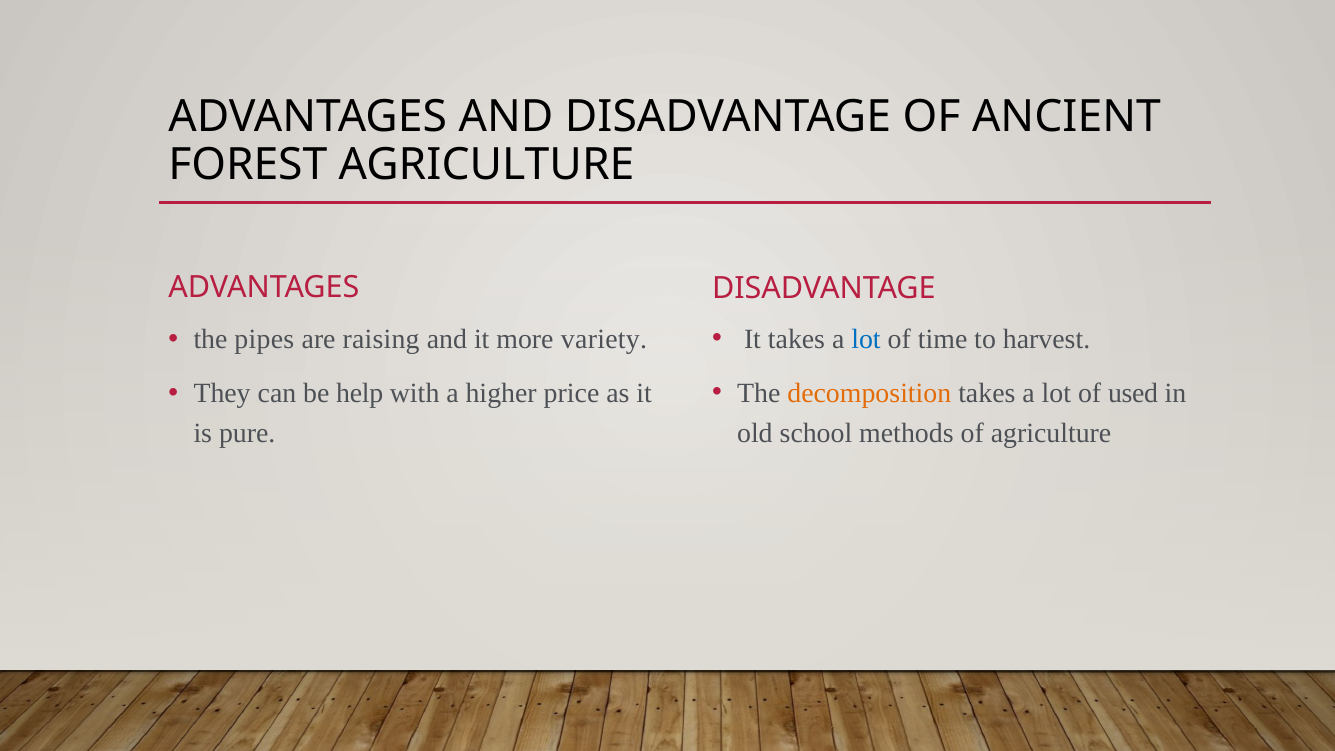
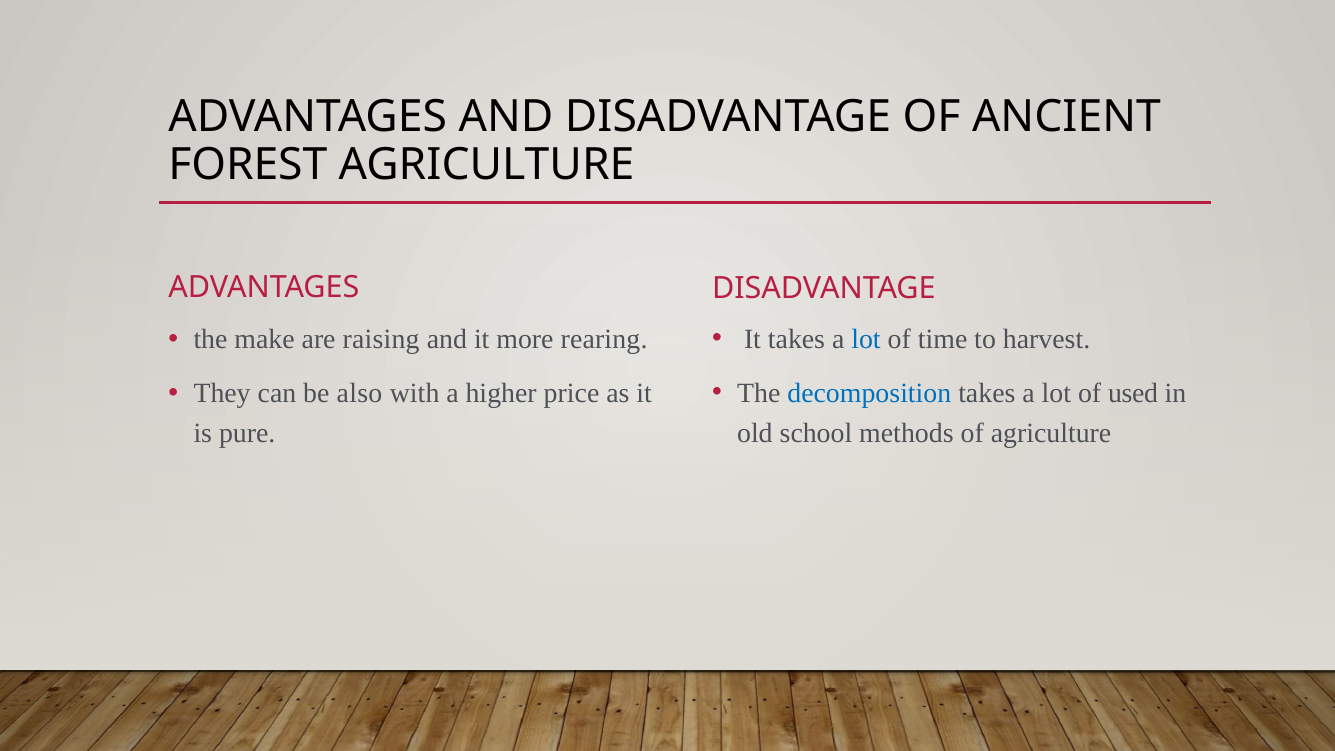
pipes: pipes -> make
variety: variety -> rearing
decomposition colour: orange -> blue
help: help -> also
